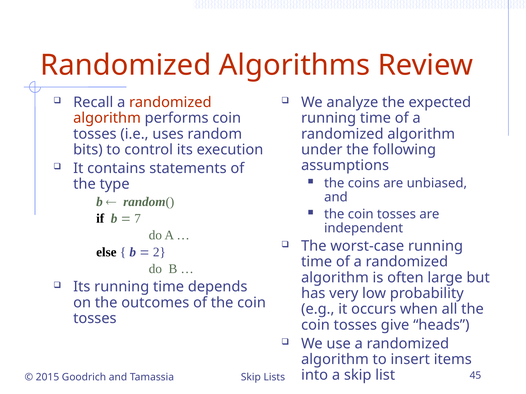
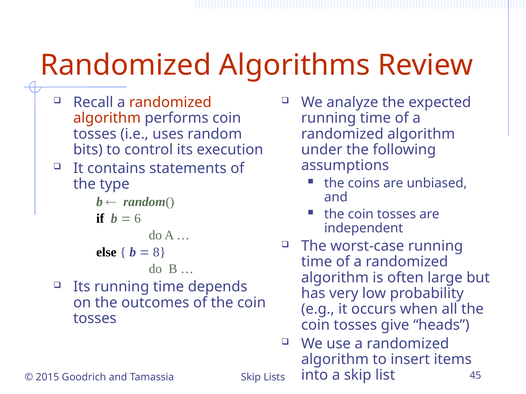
7: 7 -> 6
2: 2 -> 8
